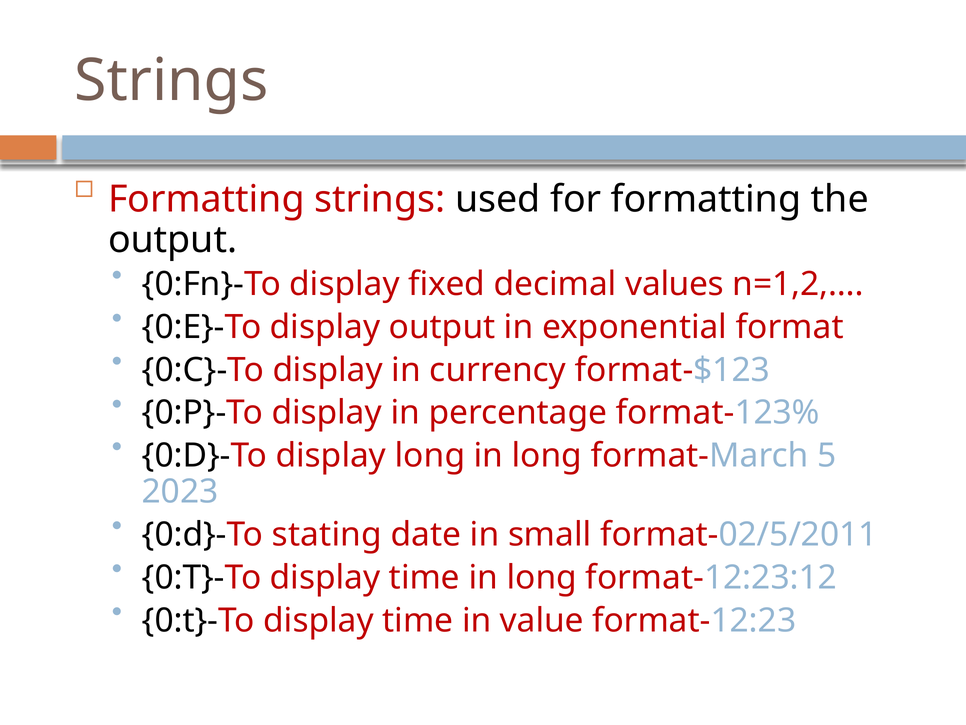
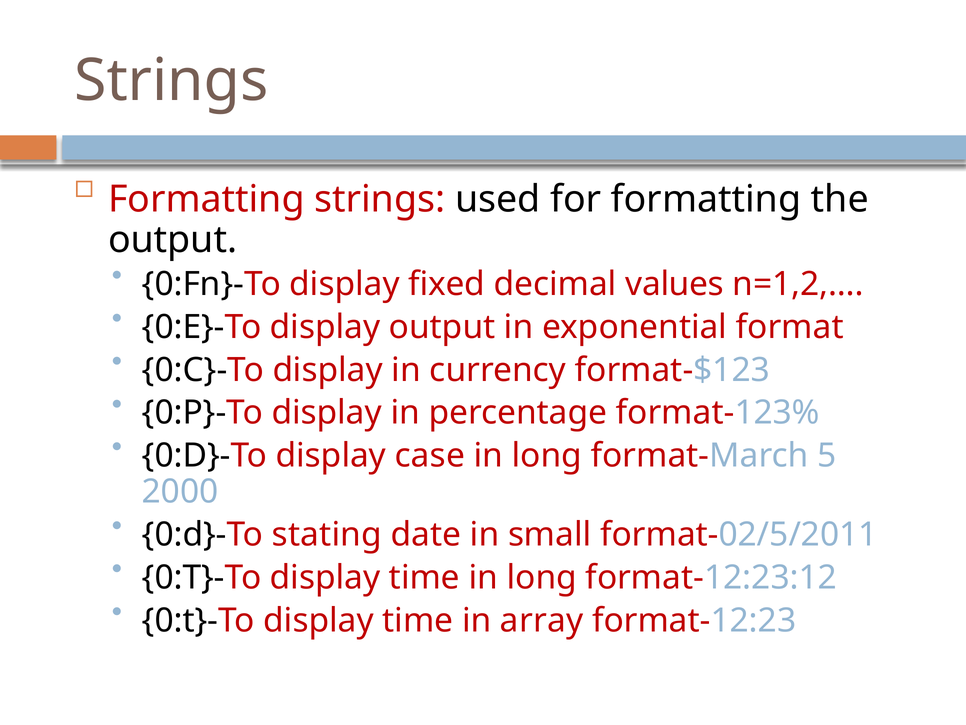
display long: long -> case
2023: 2023 -> 2000
value: value -> array
